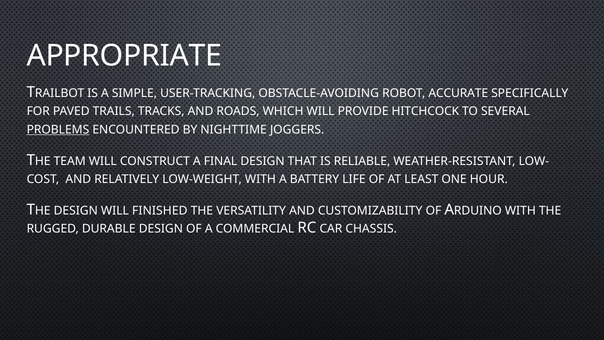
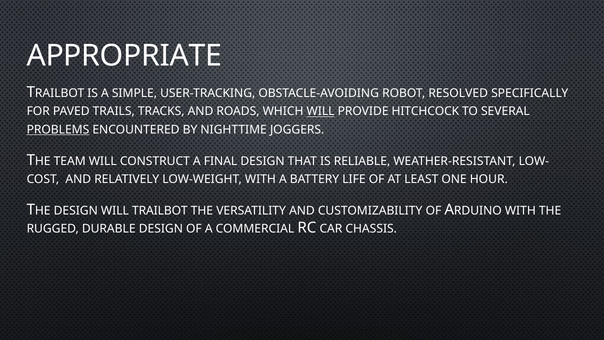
ACCURATE: ACCURATE -> RESOLVED
WILL at (321, 111) underline: none -> present
FINISHED: FINISHED -> TRAILBOT
